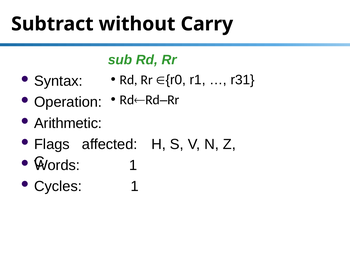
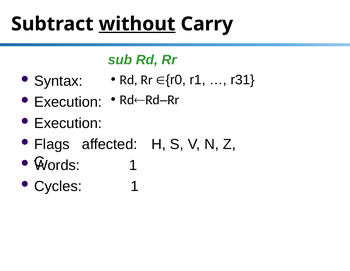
without underline: none -> present
Operation at (68, 102): Operation -> Execution
Arithmetic at (68, 123): Arithmetic -> Execution
